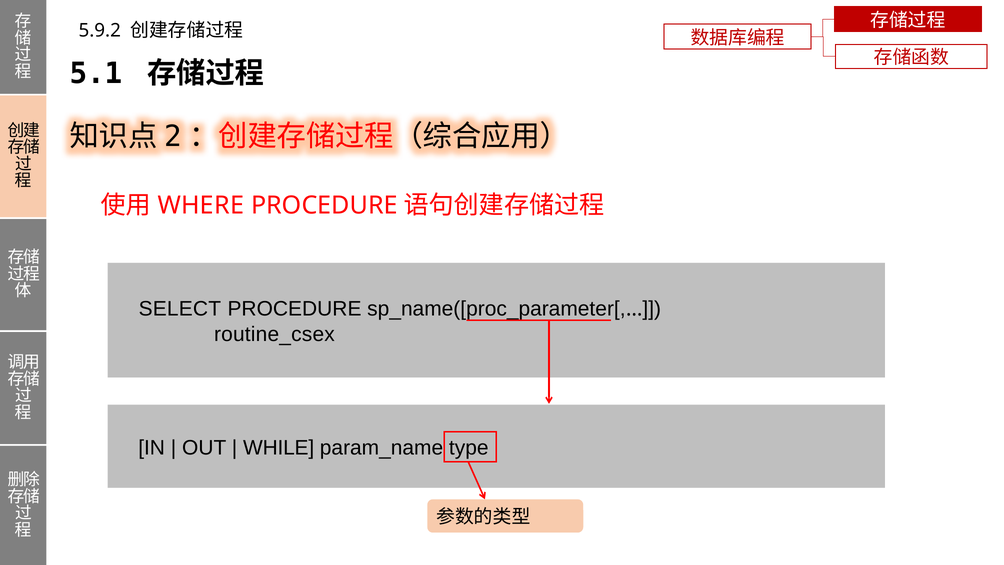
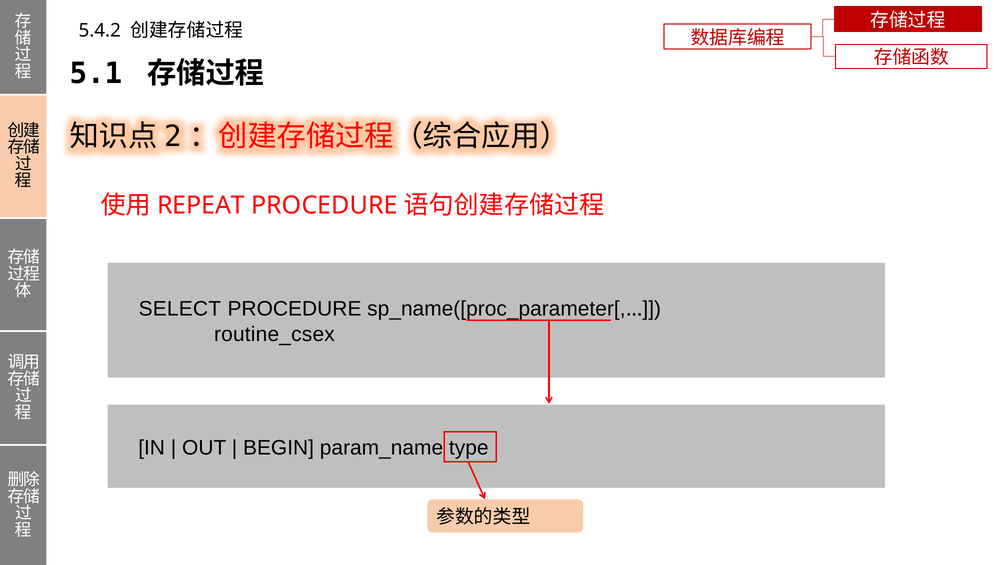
5.9.2: 5.9.2 -> 5.4.2
WHERE: WHERE -> REPEAT
WHILE: WHILE -> BEGIN
